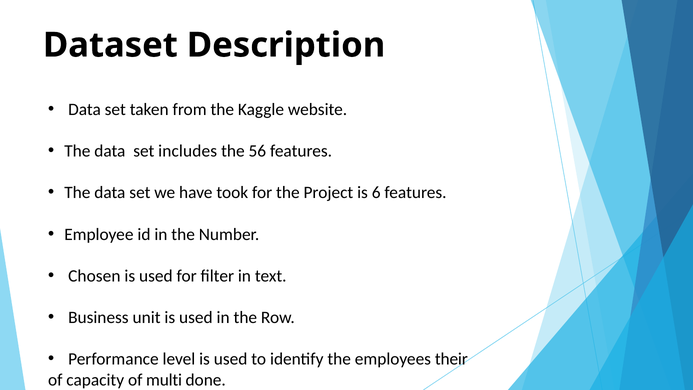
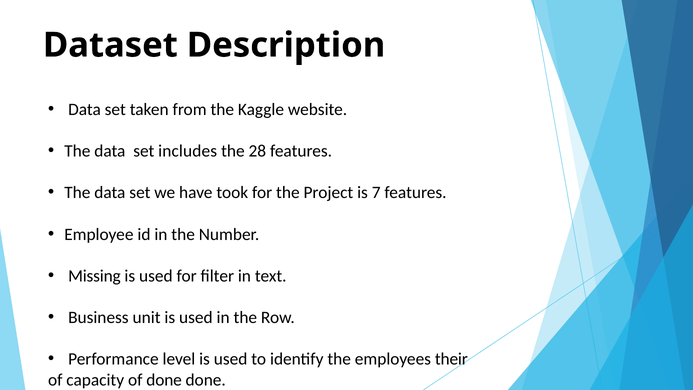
56: 56 -> 28
6: 6 -> 7
Chosen: Chosen -> Missing
of multi: multi -> done
